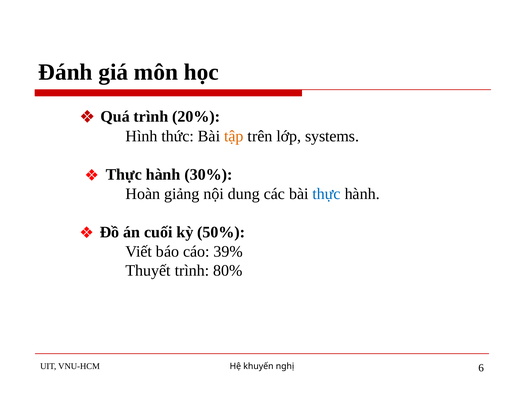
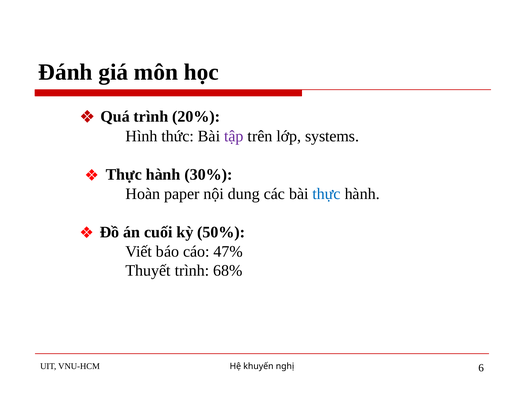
tập colour: orange -> purple
giảng: giảng -> paper
39%: 39% -> 47%
80%: 80% -> 68%
